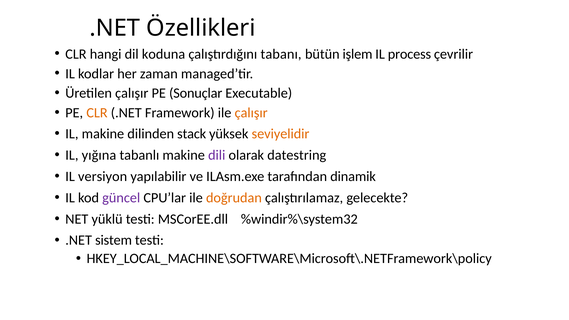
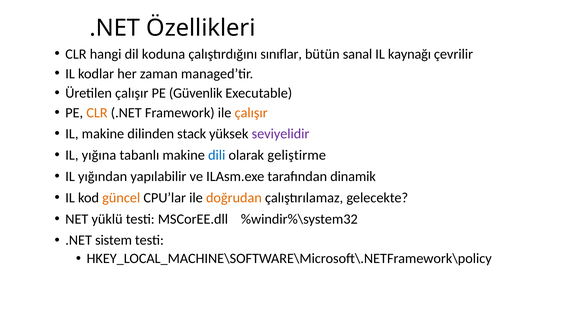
tabanı: tabanı -> sınıflar
işlem: işlem -> sanal
process: process -> kaynağı
Sonuçlar: Sonuçlar -> Güvenlik
seviyelidir colour: orange -> purple
dili colour: purple -> blue
datestring: datestring -> geliştirme
versiyon: versiyon -> yığından
güncel colour: purple -> orange
